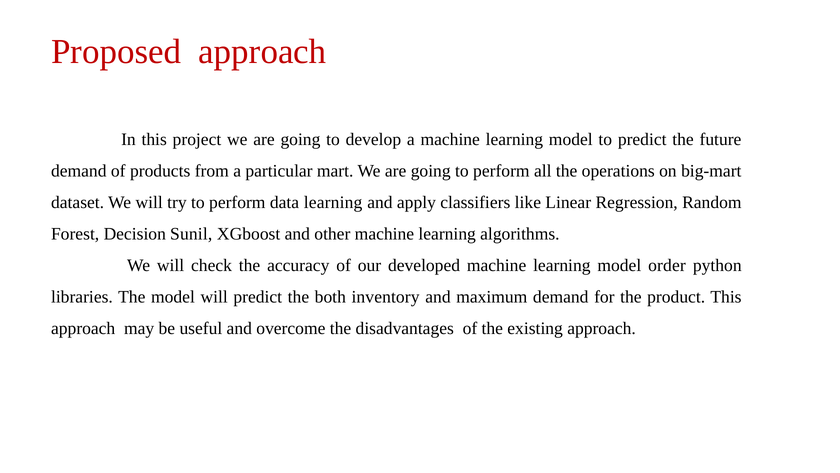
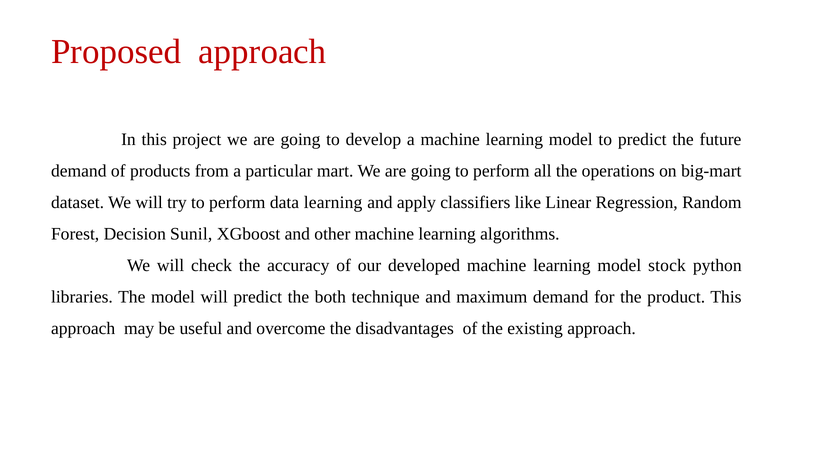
order: order -> stock
inventory: inventory -> technique
